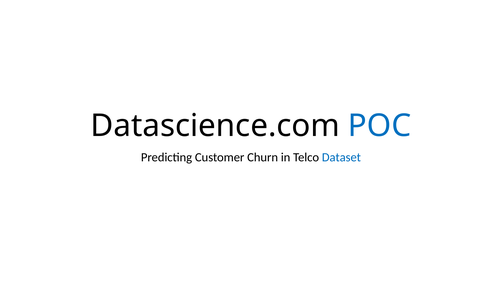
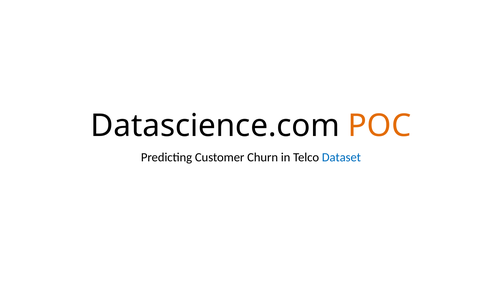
POC colour: blue -> orange
